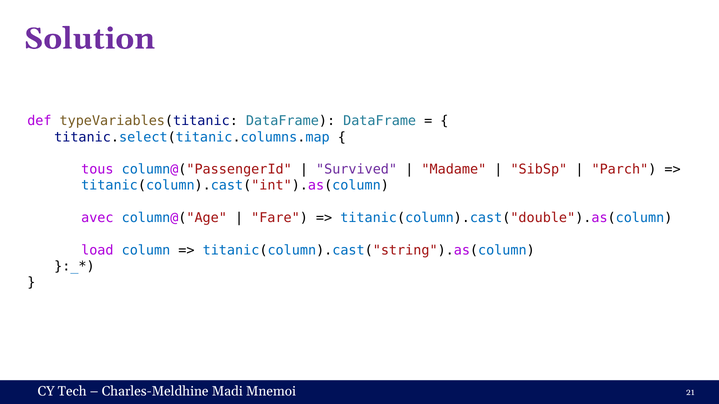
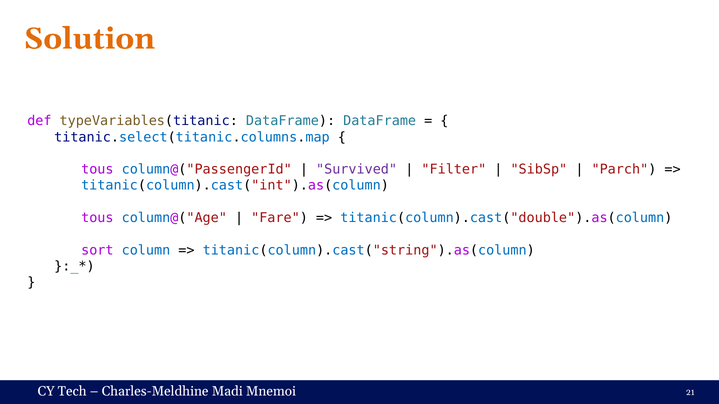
Solution colour: purple -> orange
Madame: Madame -> Filter
avec at (97, 218): avec -> tous
load: load -> sort
